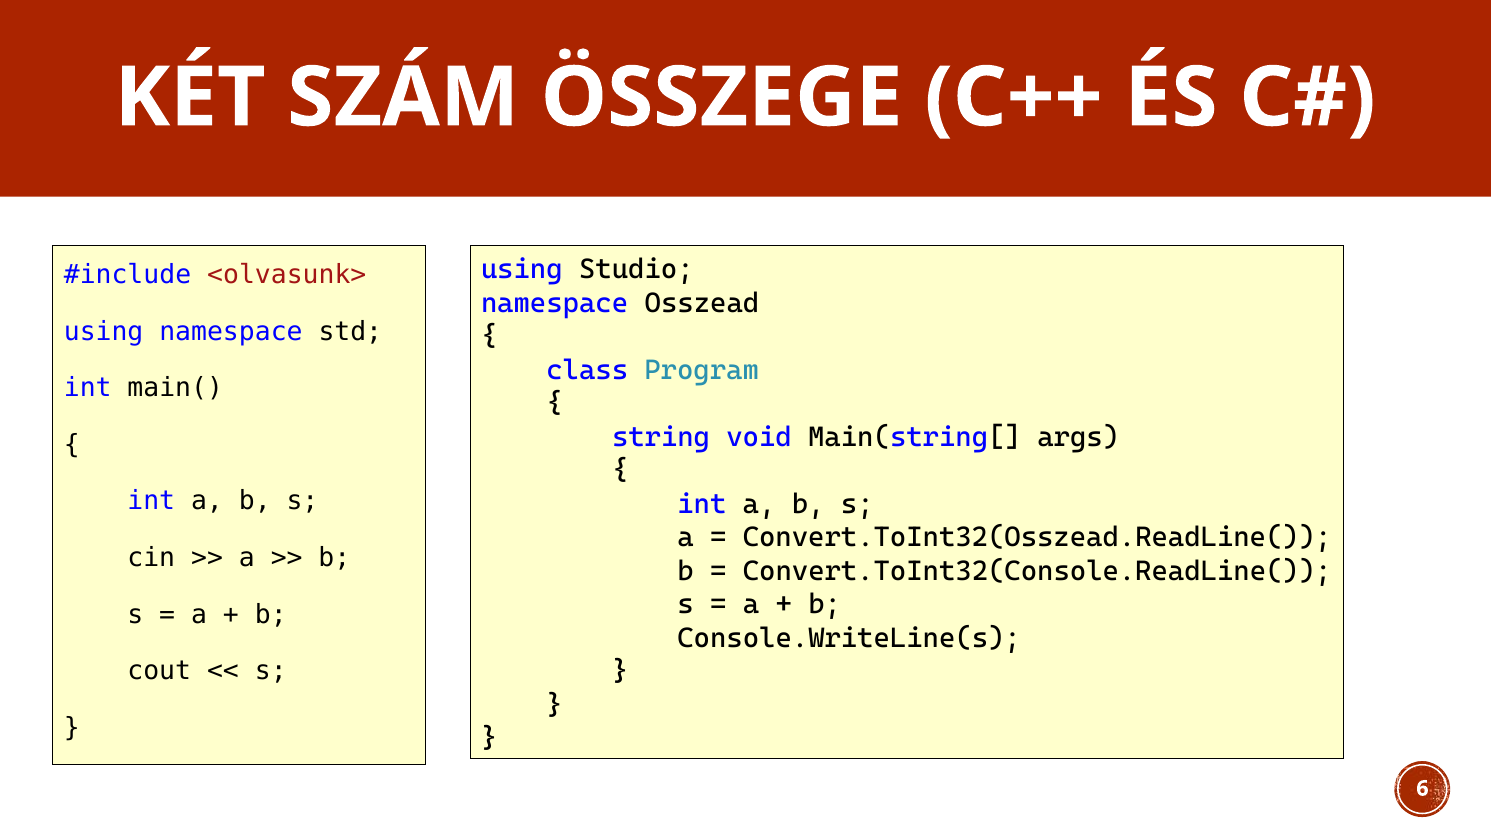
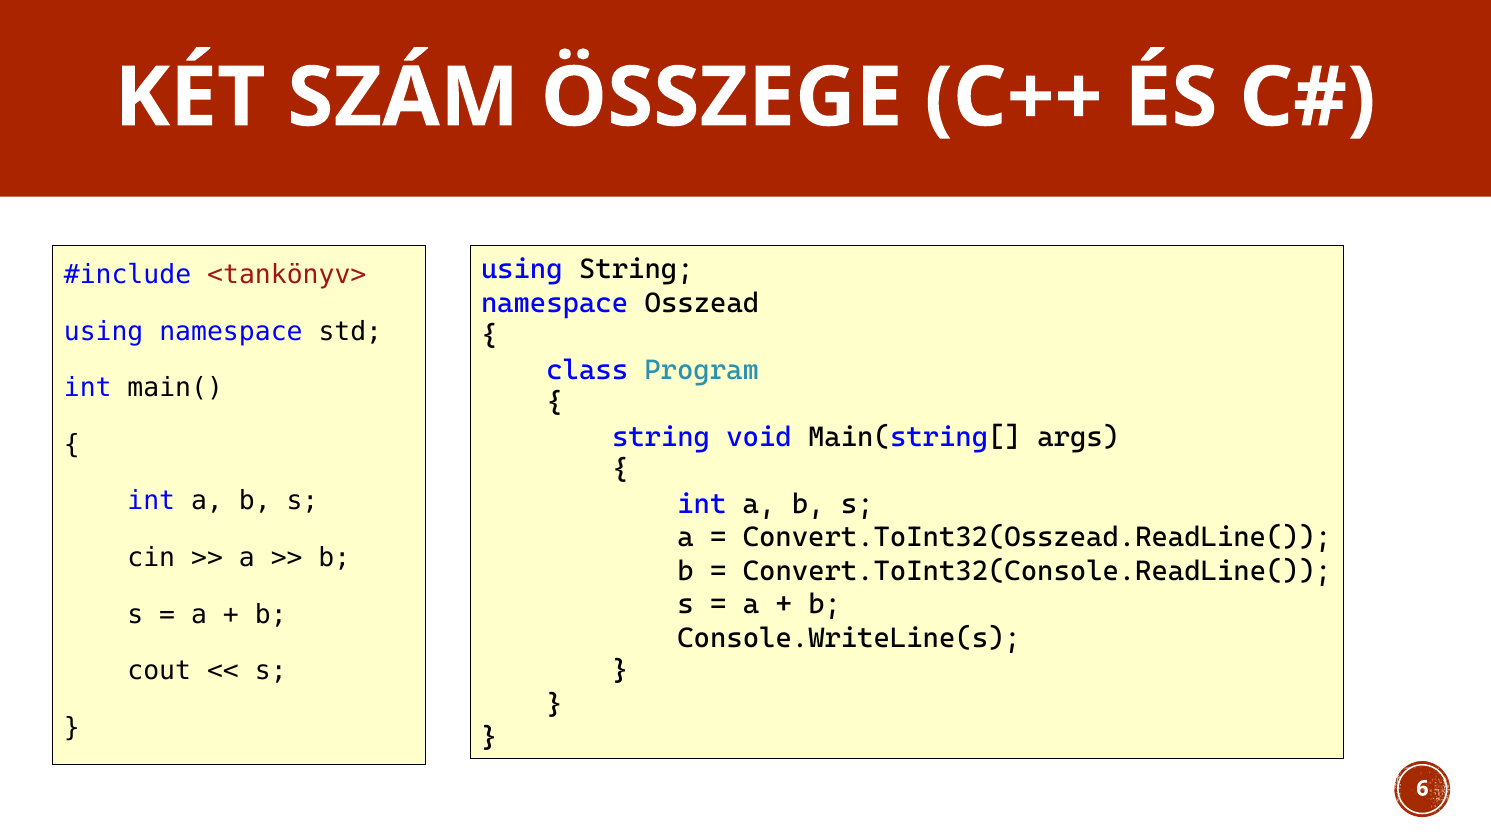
using Studio: Studio -> String
<olvasunk>: <olvasunk> -> <tankönyv>
